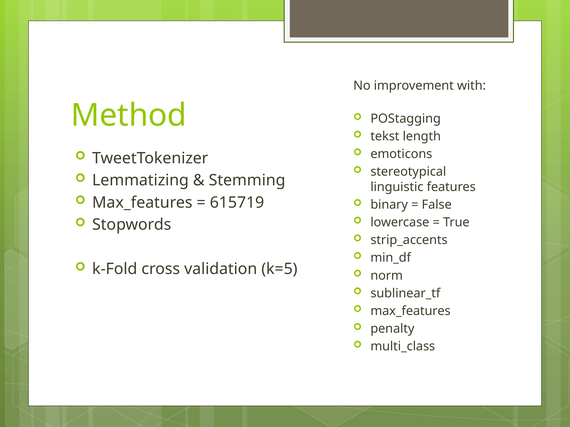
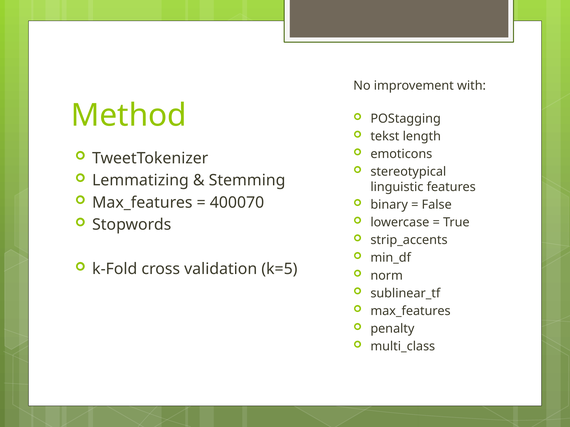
615719: 615719 -> 400070
